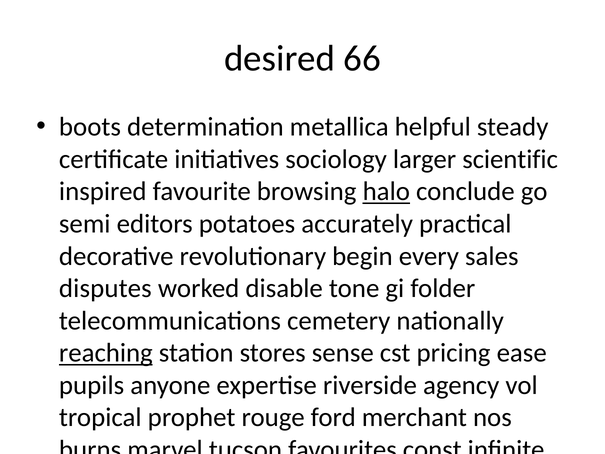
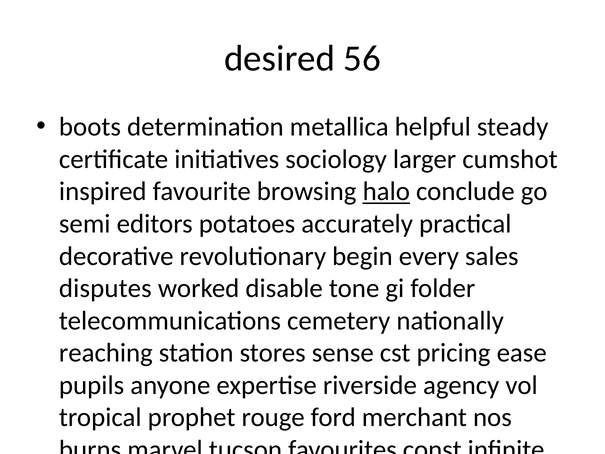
66: 66 -> 56
scientific: scientific -> cumshot
reaching underline: present -> none
